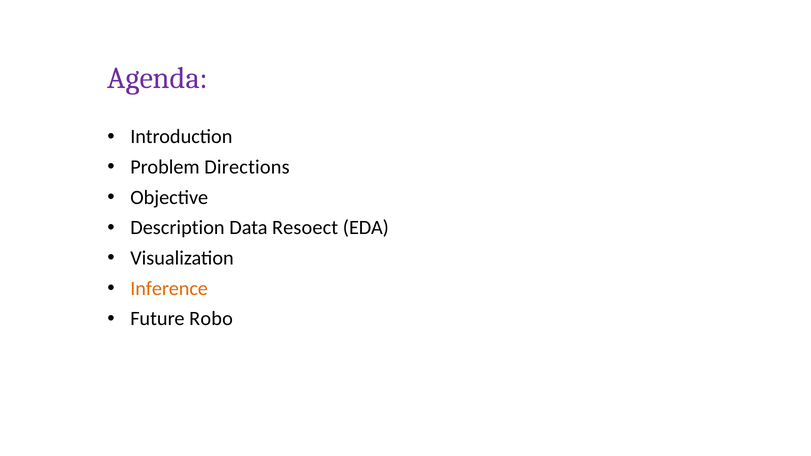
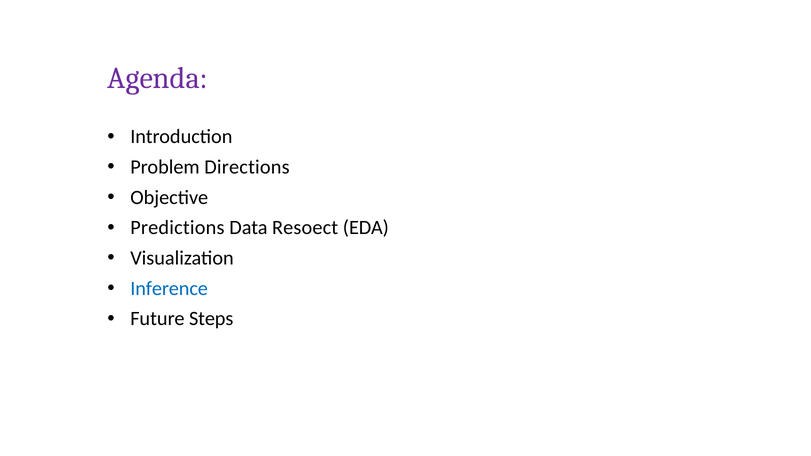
Description: Description -> Predictions
Inference colour: orange -> blue
Robo: Robo -> Steps
